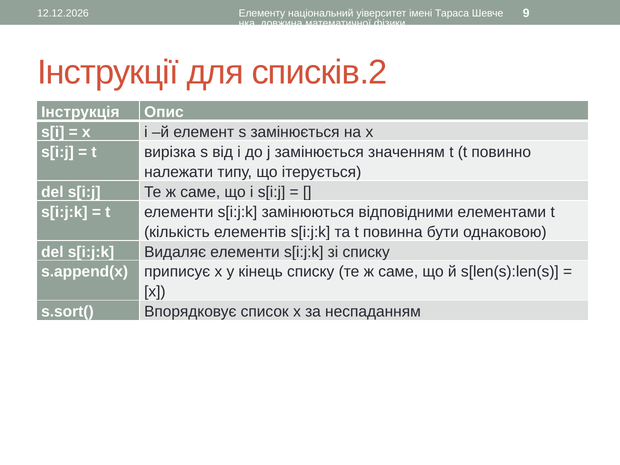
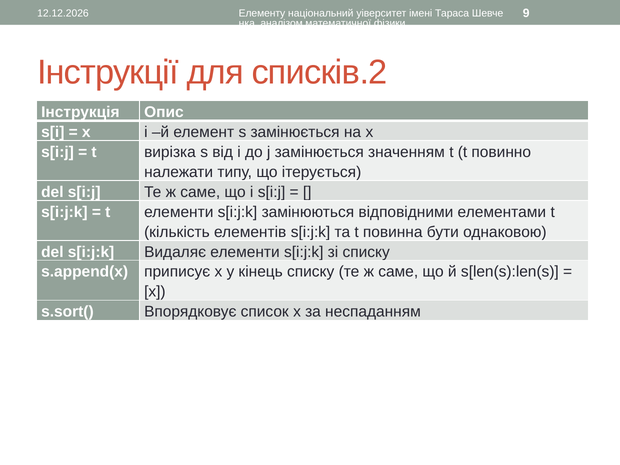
довжина: довжина -> аналізом
